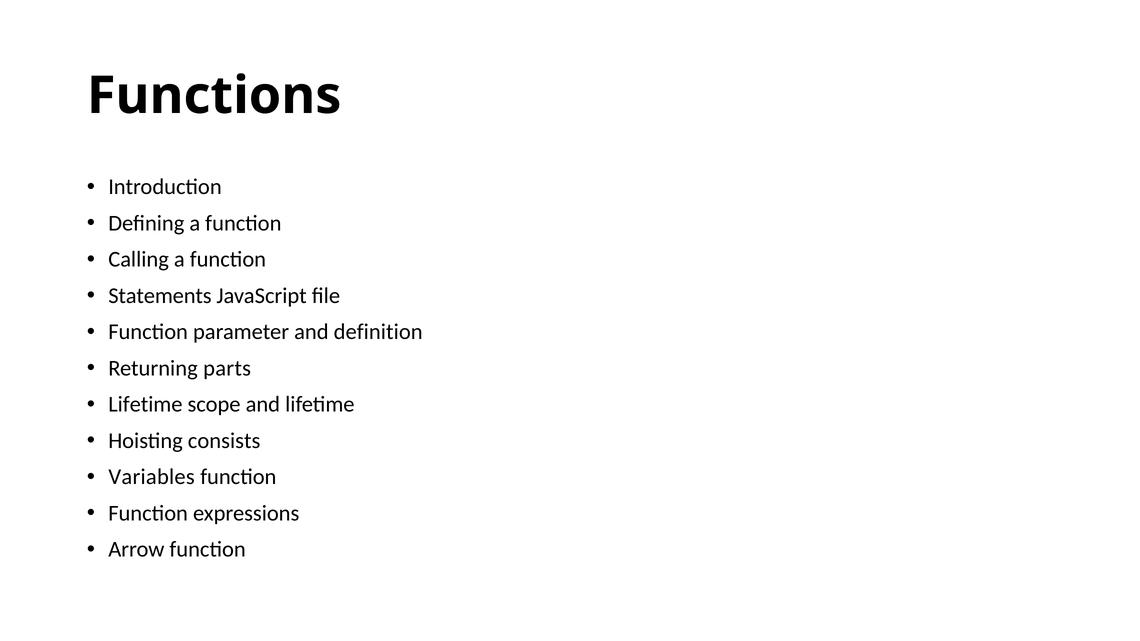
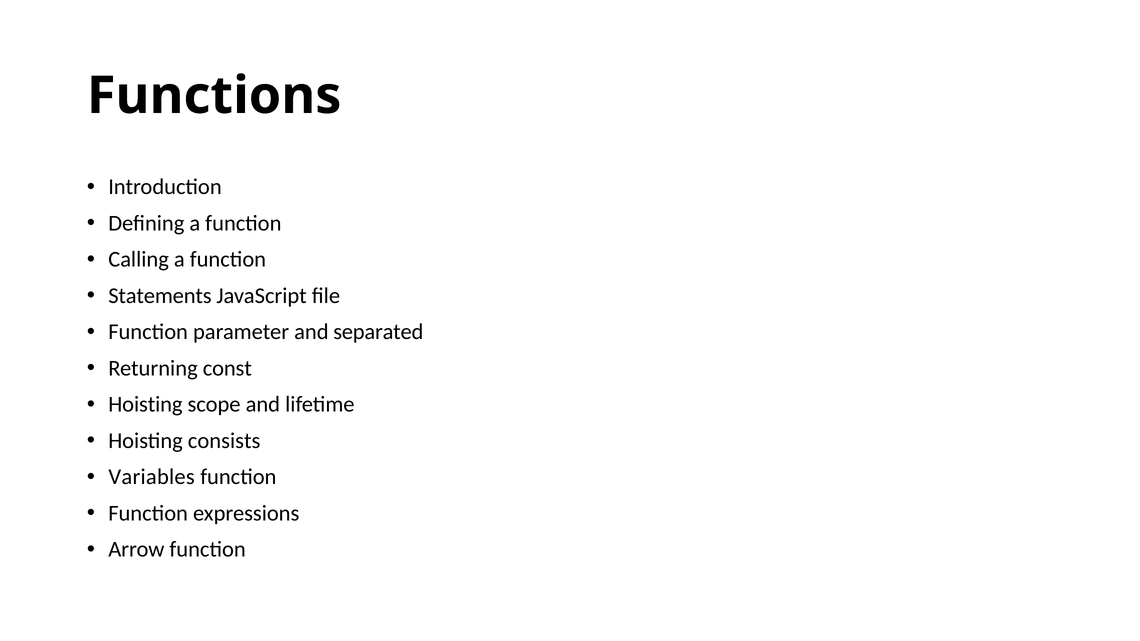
definition: definition -> separated
parts: parts -> const
Lifetime at (145, 405): Lifetime -> Hoisting
